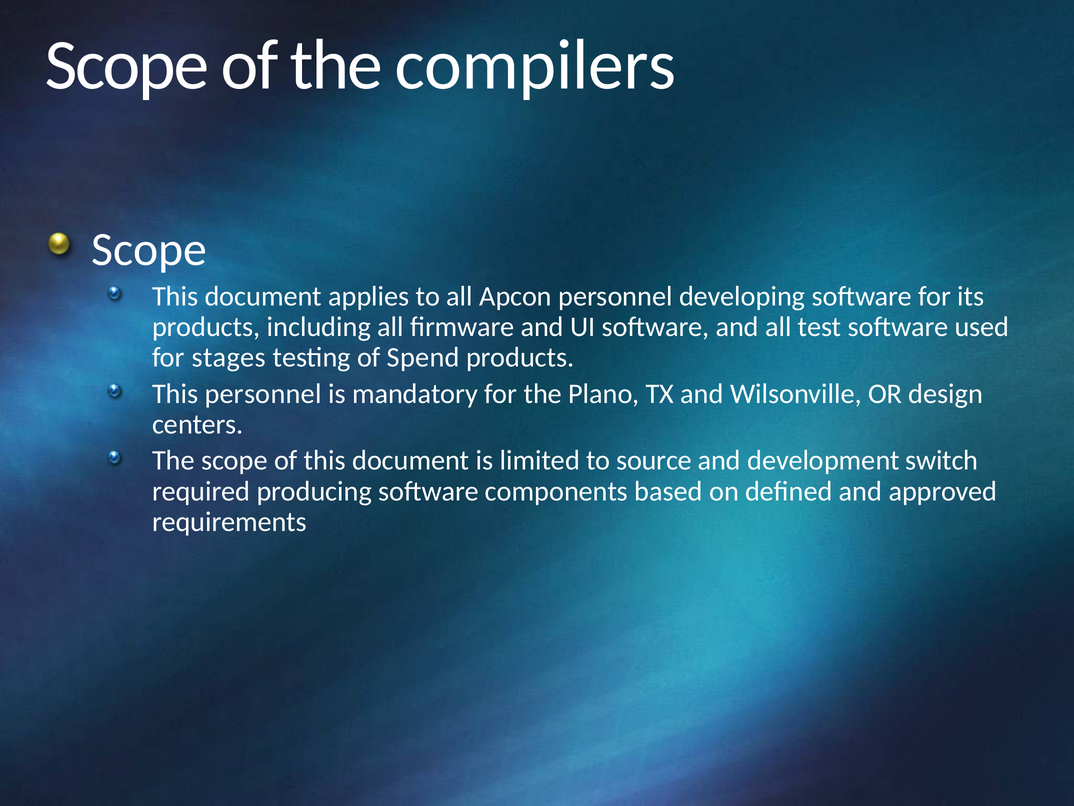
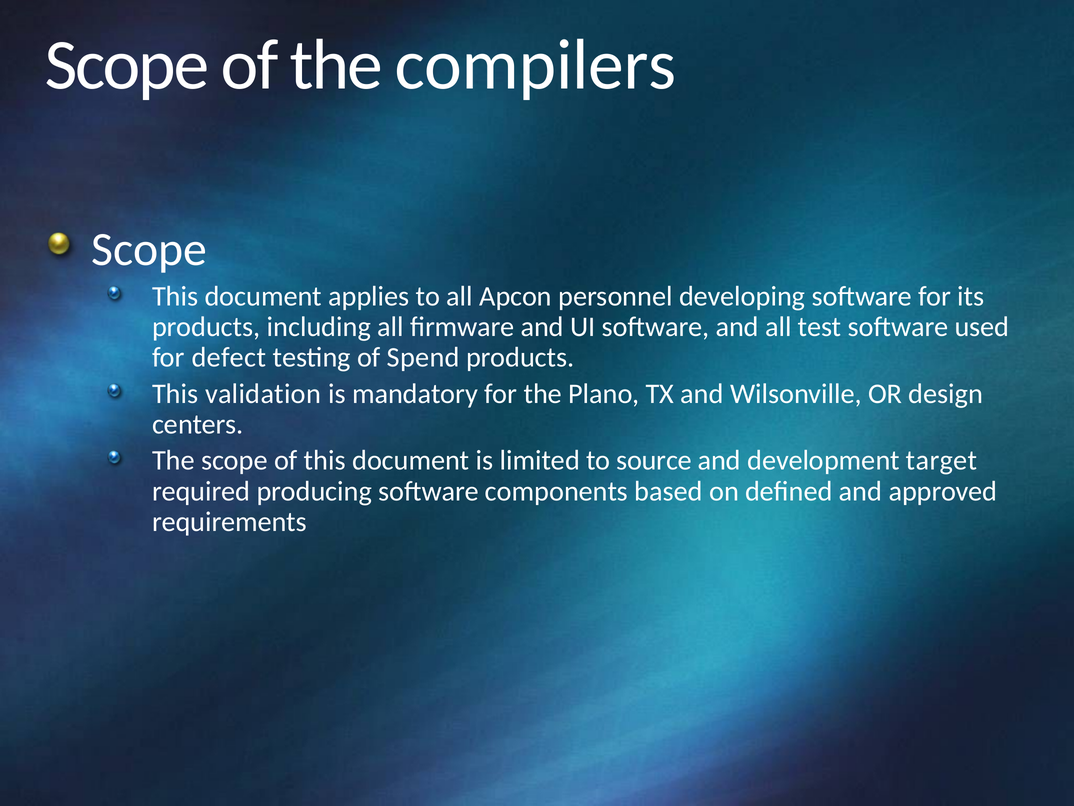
stages: stages -> defect
This personnel: personnel -> validation
switch: switch -> target
